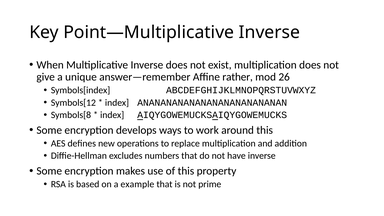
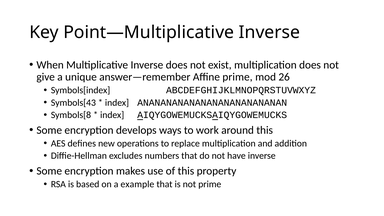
Affine rather: rather -> prime
Symbols[12: Symbols[12 -> Symbols[43
